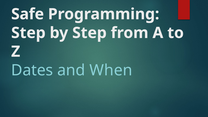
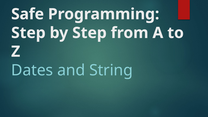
When: When -> String
